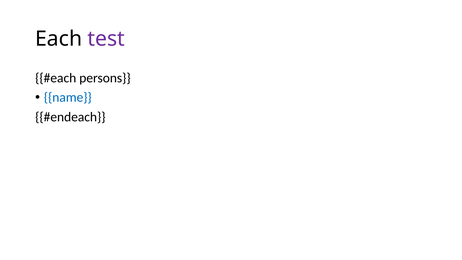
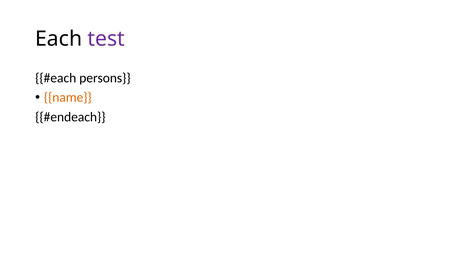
name colour: blue -> orange
